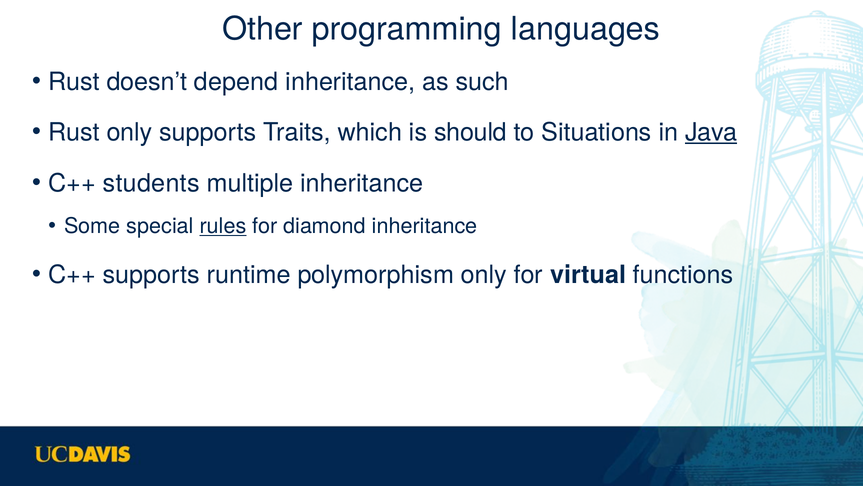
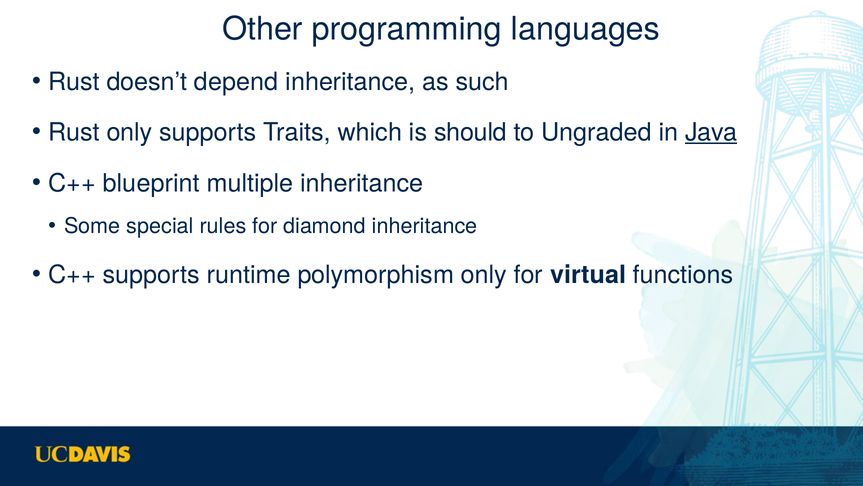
Situations: Situations -> Ungraded
students: students -> blueprint
rules underline: present -> none
